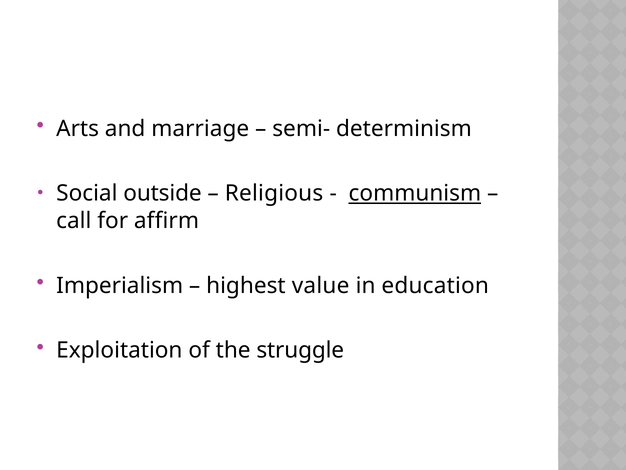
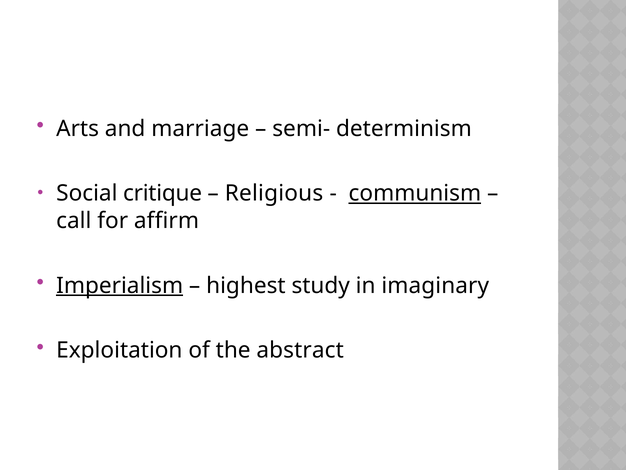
outside: outside -> critique
Imperialism underline: none -> present
value: value -> study
education: education -> imaginary
struggle: struggle -> abstract
